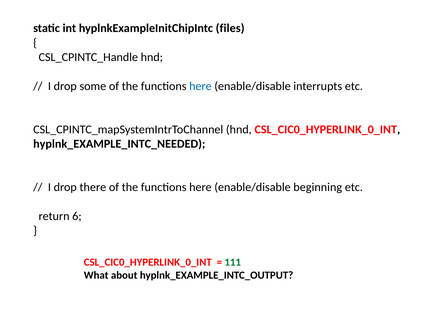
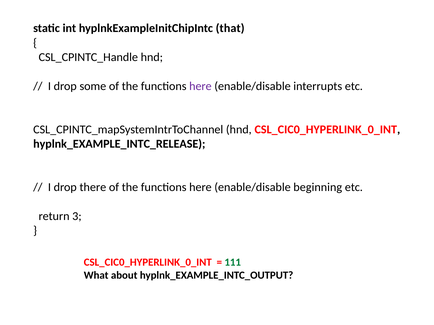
files: files -> that
here at (200, 86) colour: blue -> purple
hyplnk_EXAMPLE_INTC_NEEDED: hyplnk_EXAMPLE_INTC_NEEDED -> hyplnk_EXAMPLE_INTC_RELEASE
6: 6 -> 3
